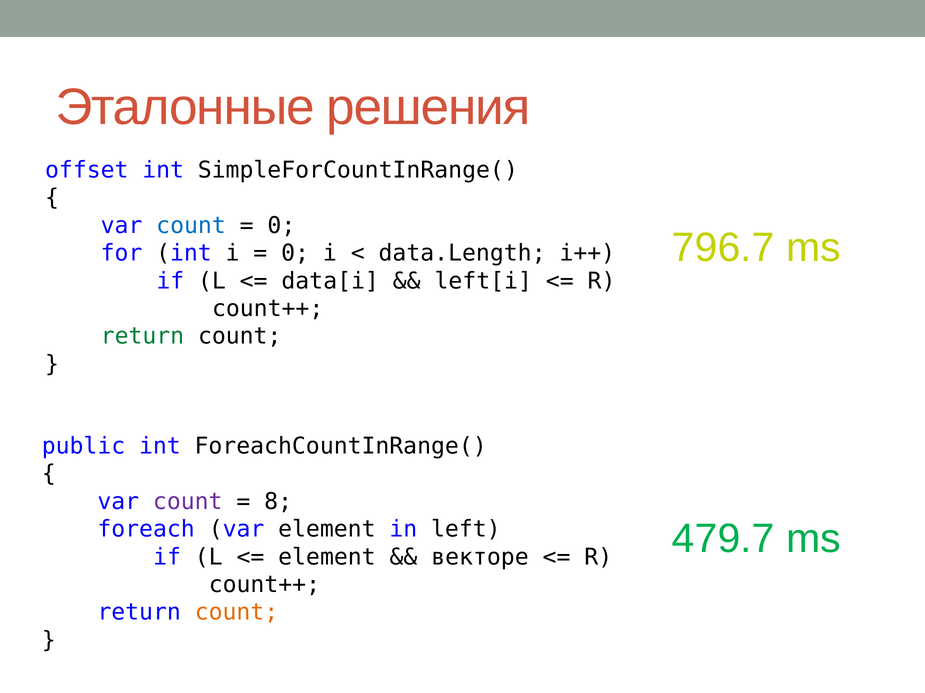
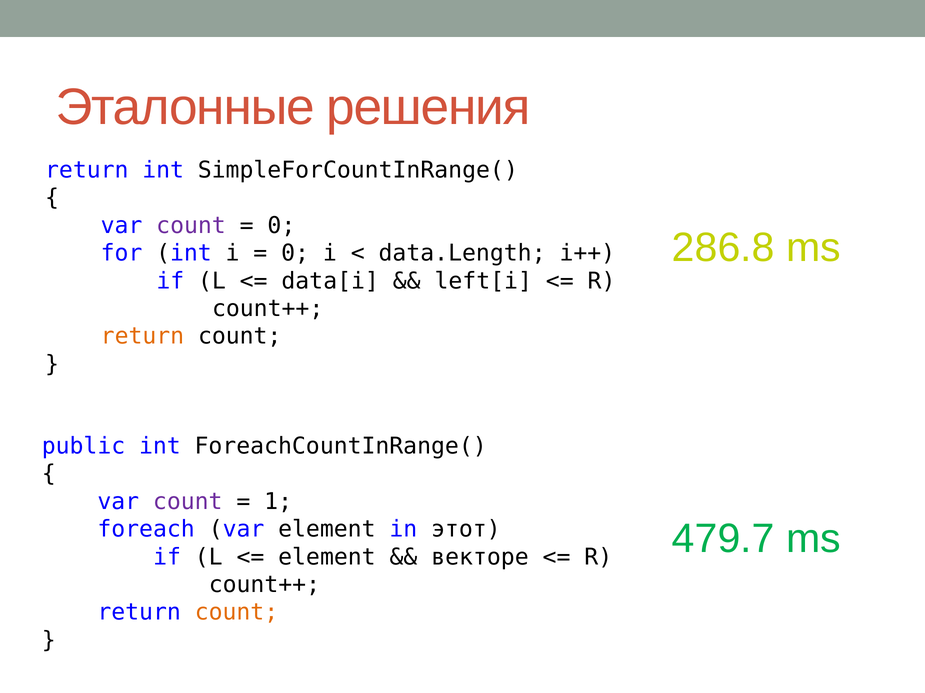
offset at (87, 170): offset -> return
count at (191, 226) colour: blue -> purple
796.7: 796.7 -> 286.8
return at (142, 337) colour: green -> orange
8: 8 -> 1
left: left -> этот
